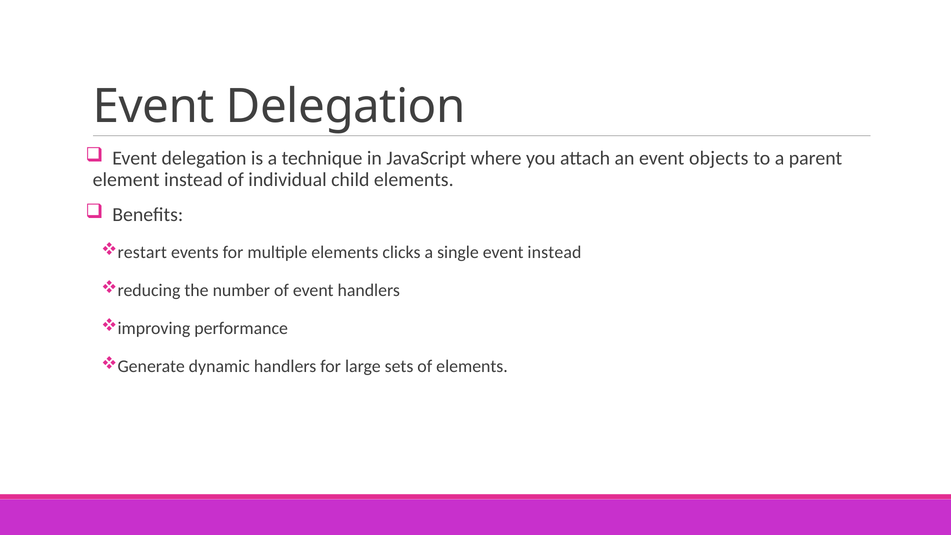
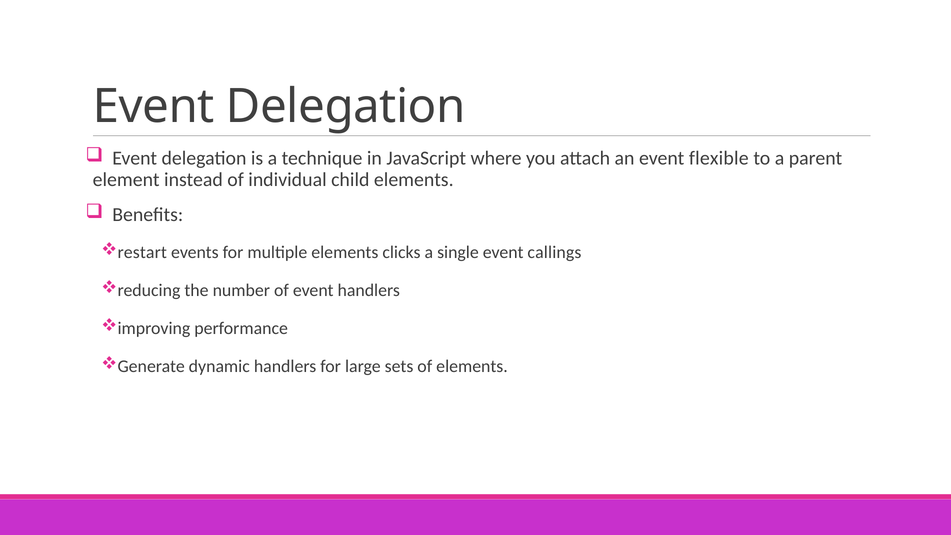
objects: objects -> flexible
event instead: instead -> callings
